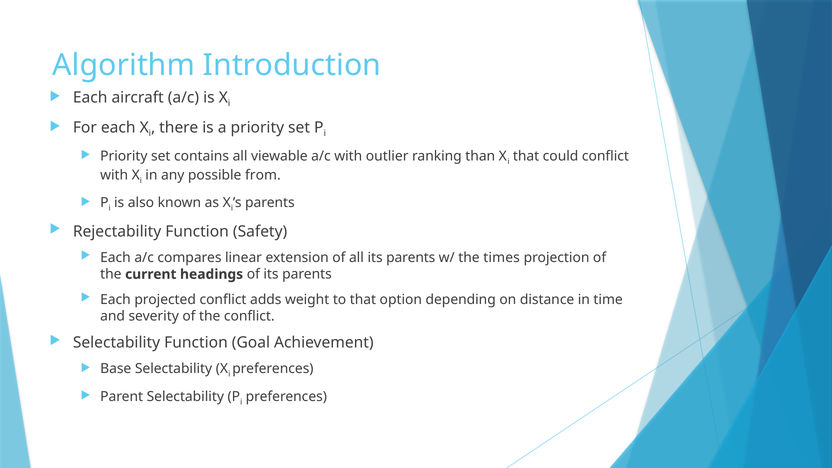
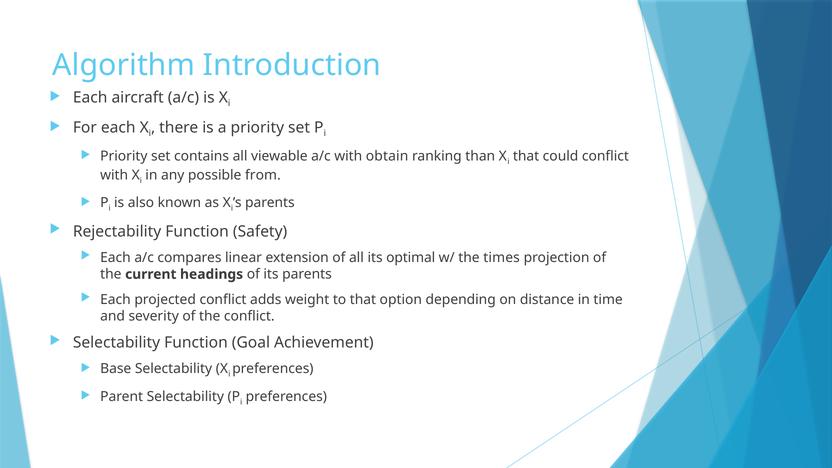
outlier: outlier -> obtain
all its parents: parents -> optimal
